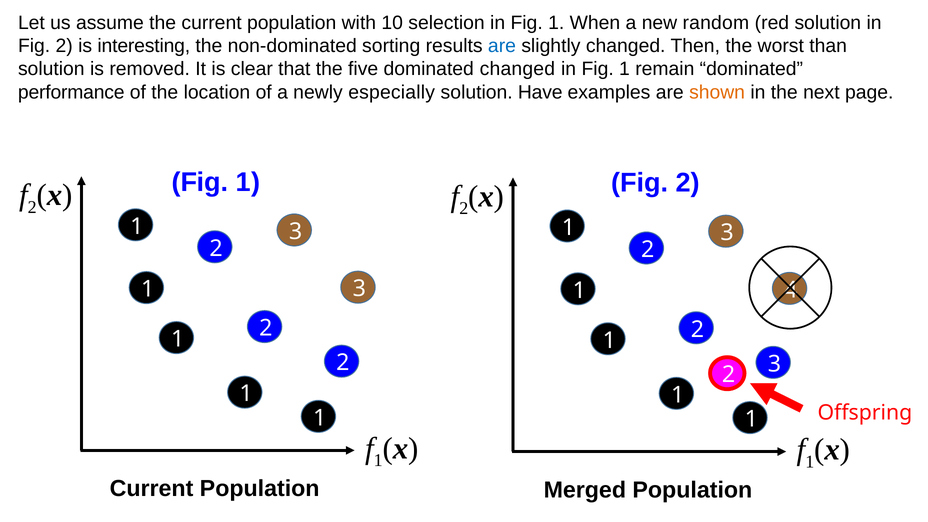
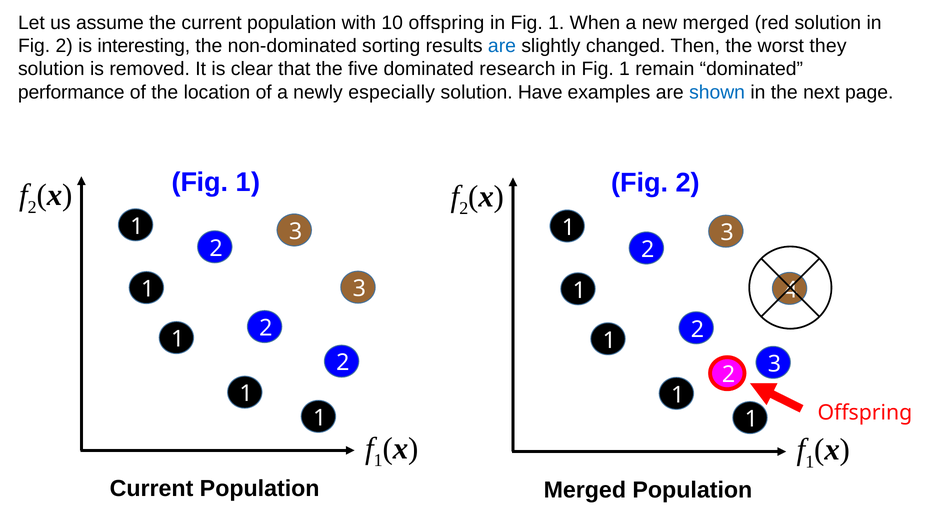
10 selection: selection -> offspring
new random: random -> merged
than: than -> they
dominated changed: changed -> research
shown colour: orange -> blue
